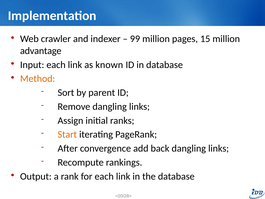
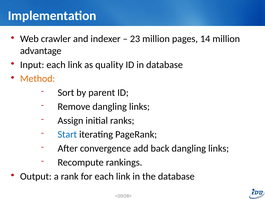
99: 99 -> 23
15: 15 -> 14
known: known -> quality
Start colour: orange -> blue
